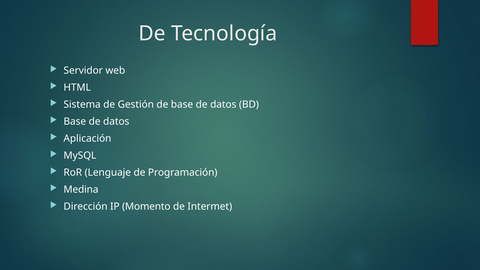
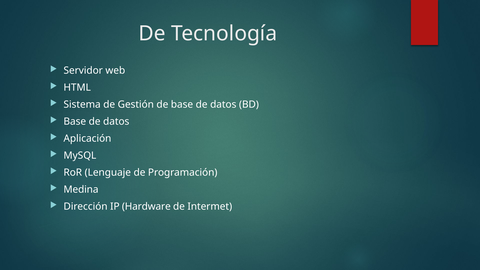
Momento: Momento -> Hardware
